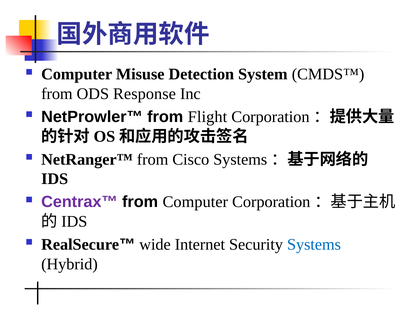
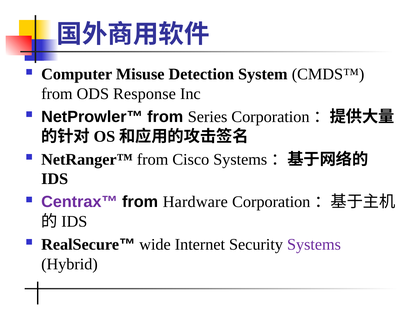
Flight: Flight -> Series
from Computer: Computer -> Hardware
Systems at (314, 245) colour: blue -> purple
